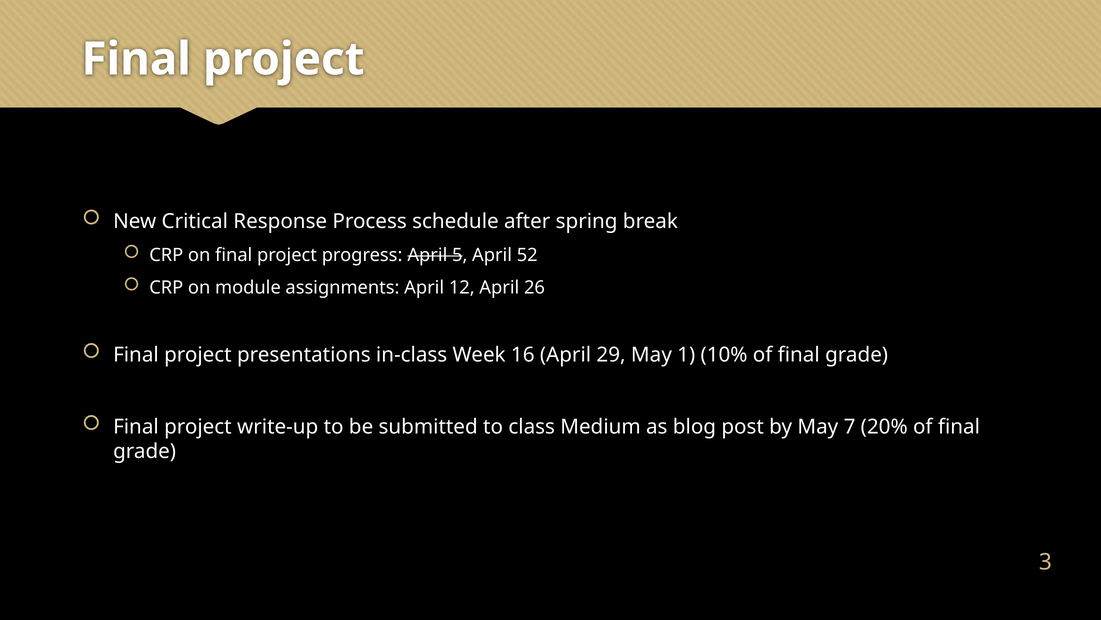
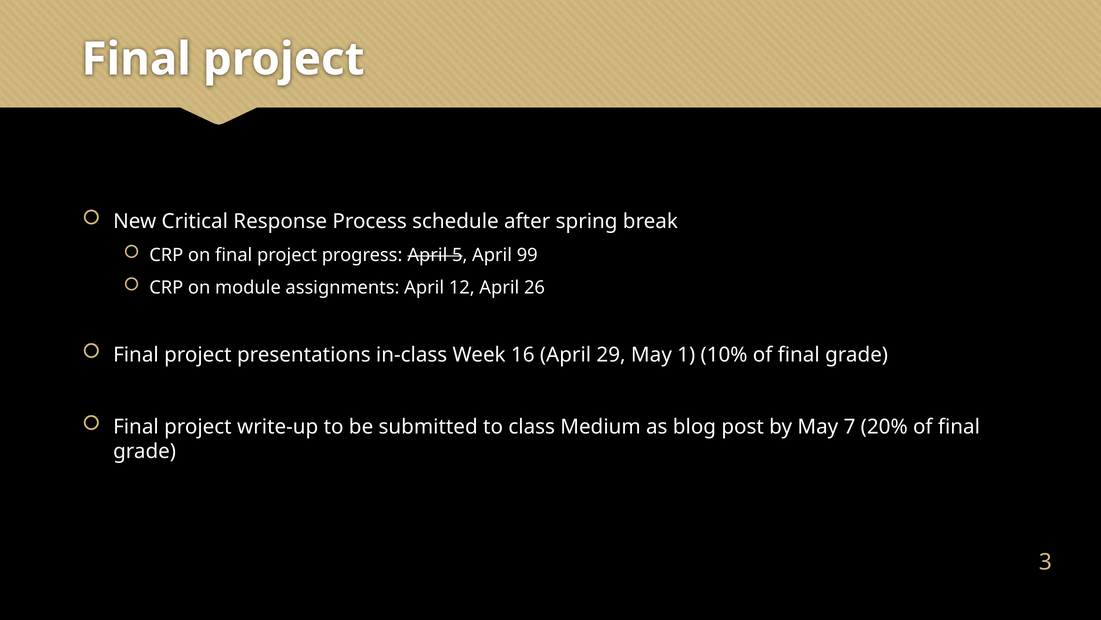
52: 52 -> 99
